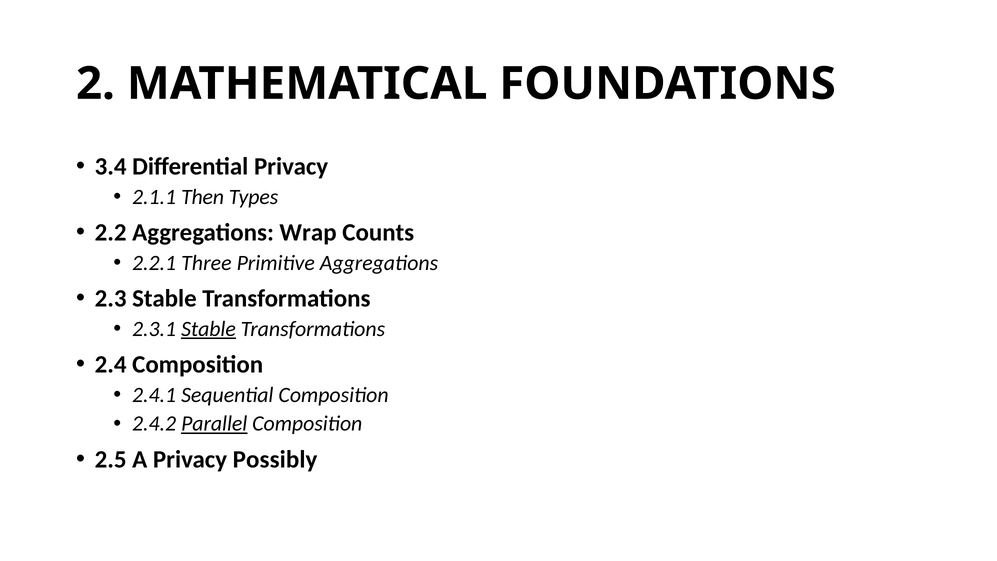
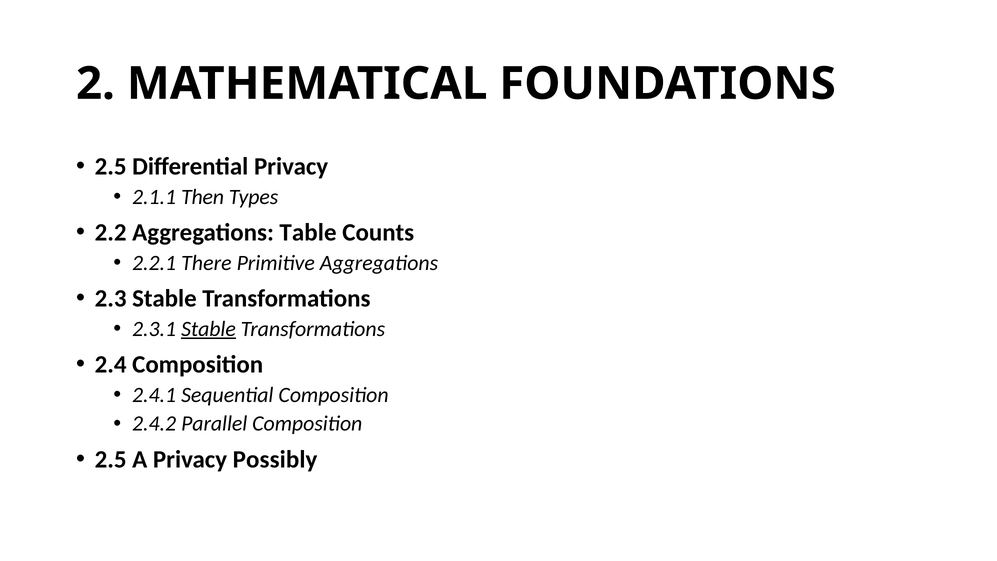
3.4 at (111, 166): 3.4 -> 2.5
Wrap: Wrap -> Table
Three: Three -> There
Parallel underline: present -> none
